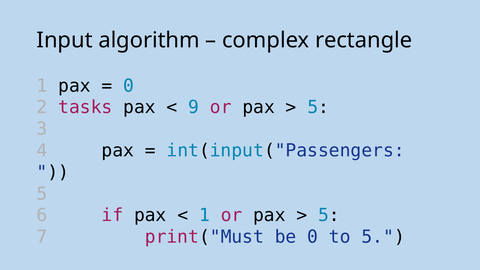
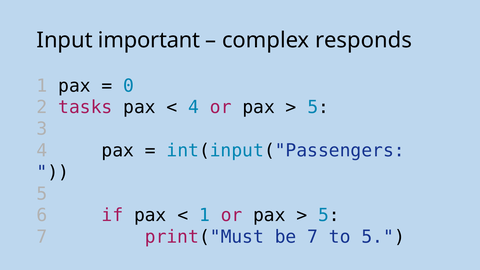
algorithm: algorithm -> important
rectangle: rectangle -> responds
9 at (194, 107): 9 -> 4
be 0: 0 -> 7
